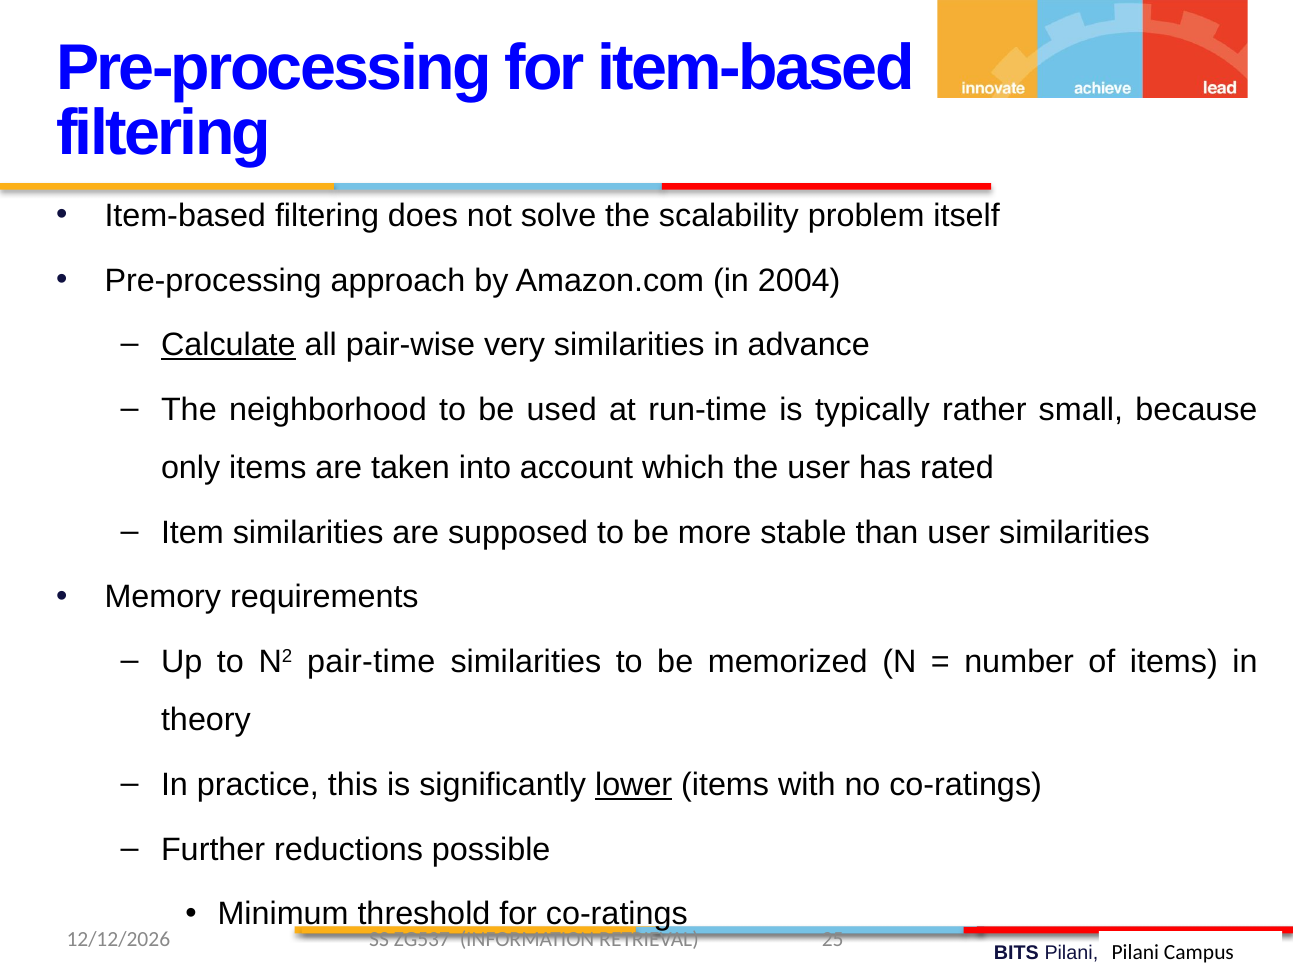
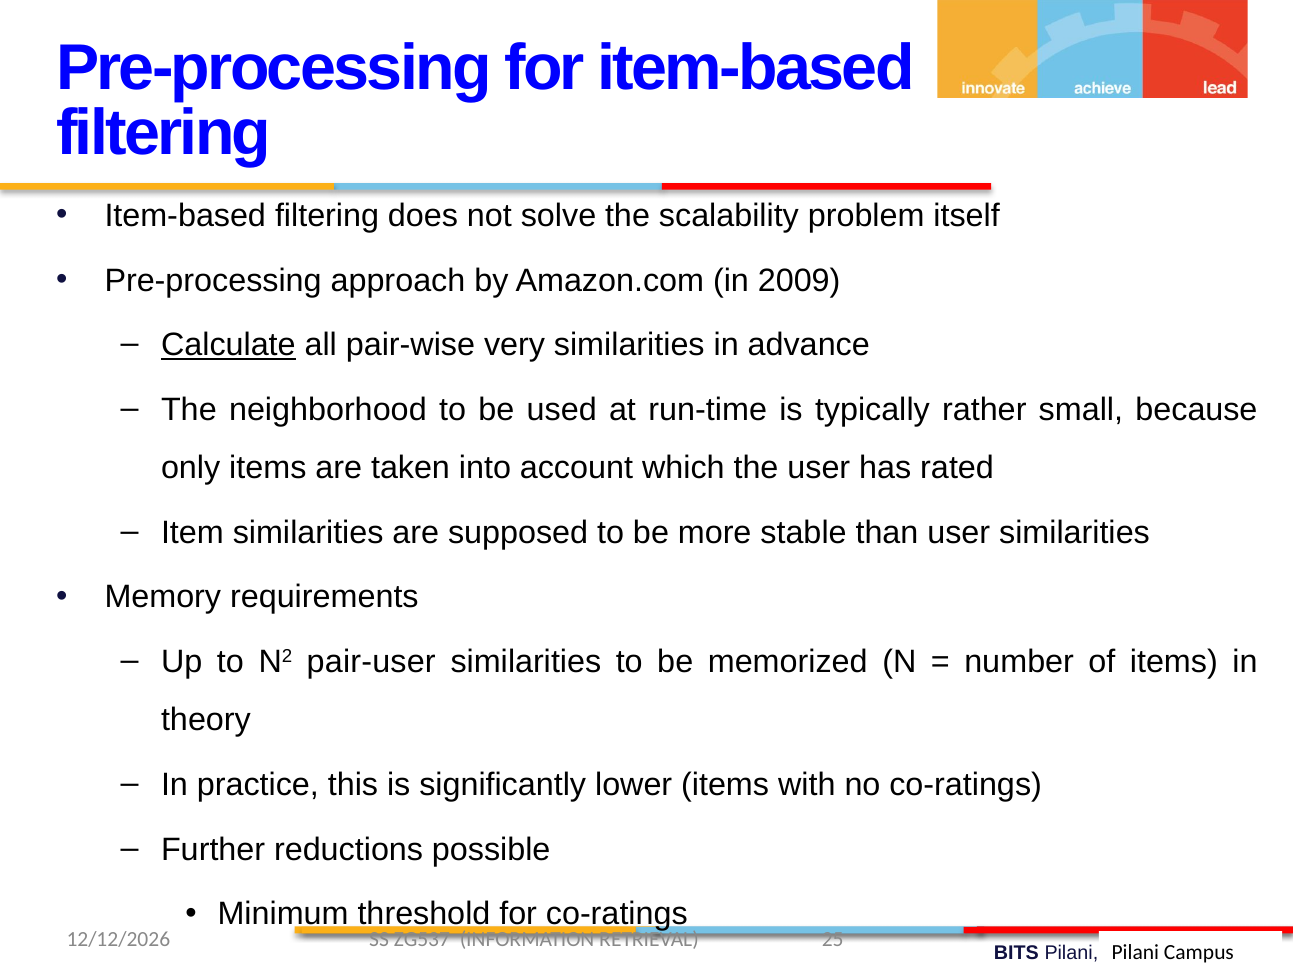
2004: 2004 -> 2009
pair-time: pair-time -> pair-user
lower underline: present -> none
